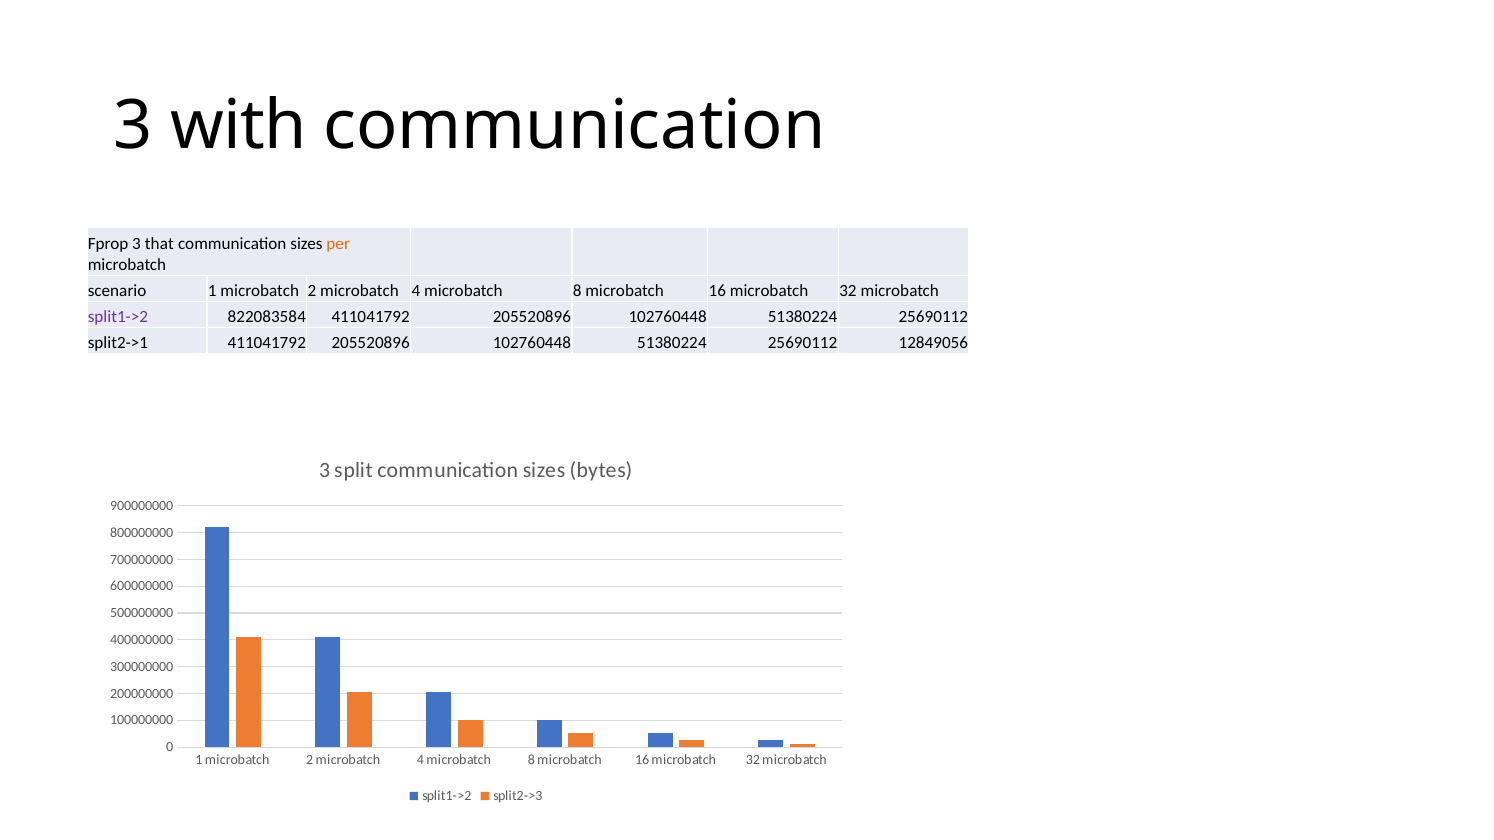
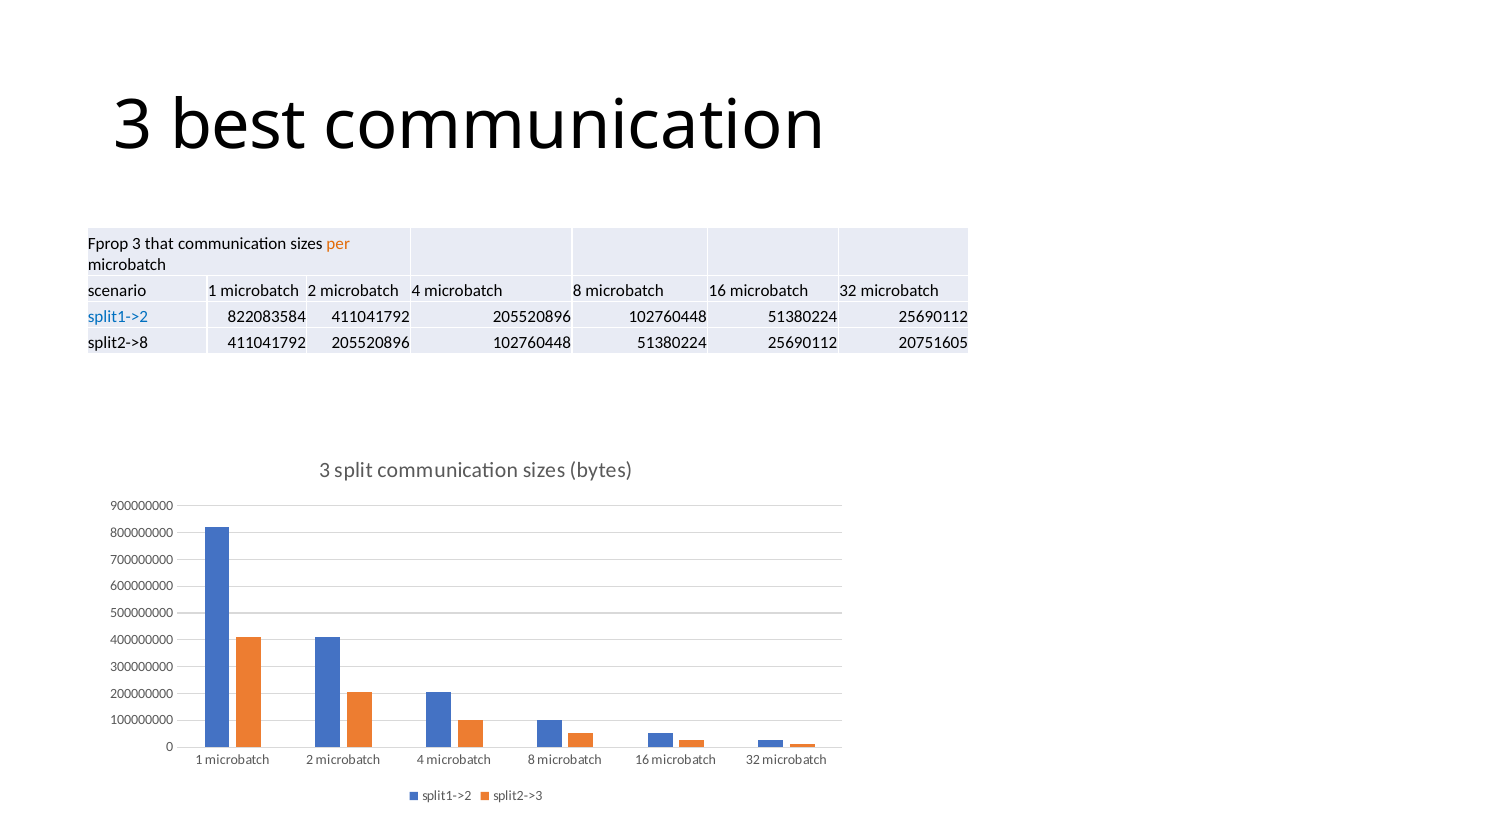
with: with -> best
split1->2 at (118, 317) colour: purple -> blue
split2->1: split2->1 -> split2->8
12849056: 12849056 -> 20751605
